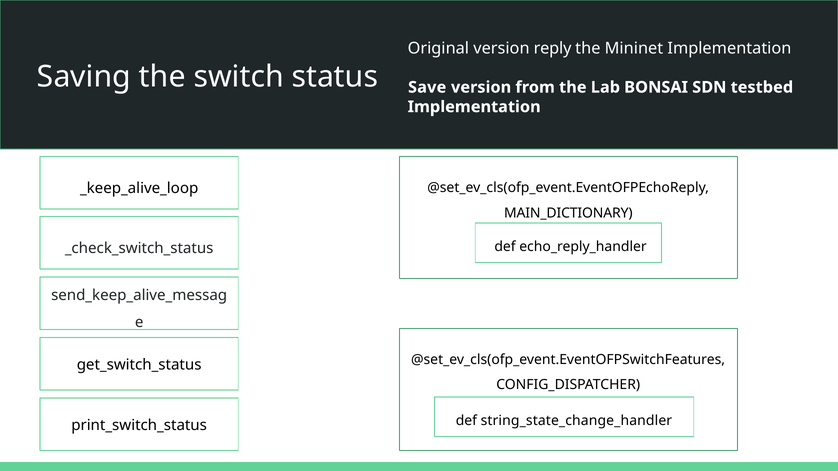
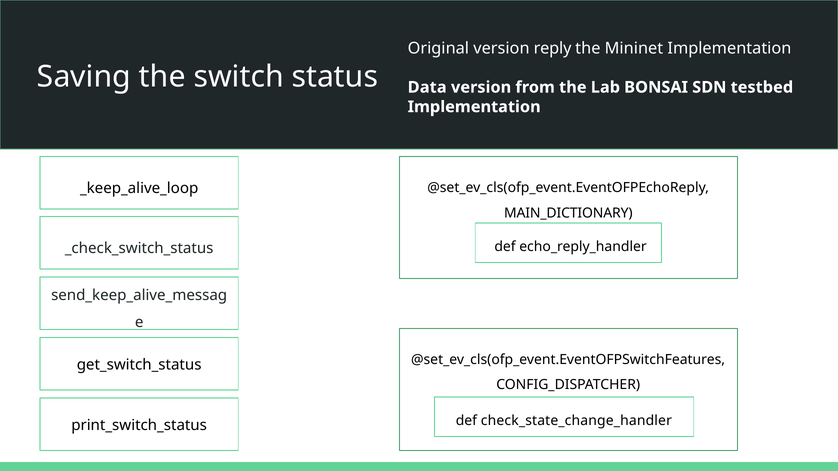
Save: Save -> Data
string_state_change_handler: string_state_change_handler -> check_state_change_handler
